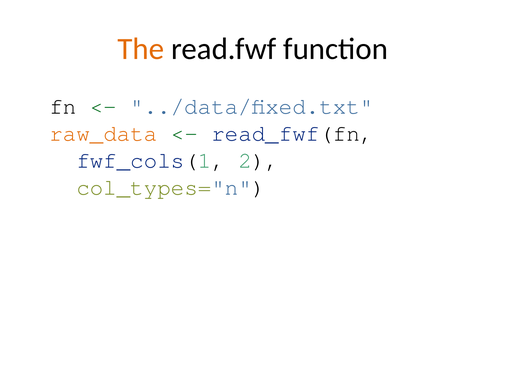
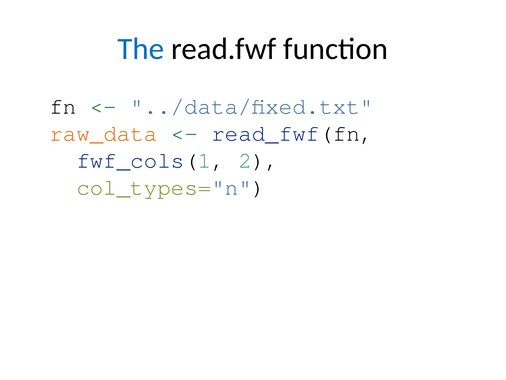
The colour: orange -> blue
